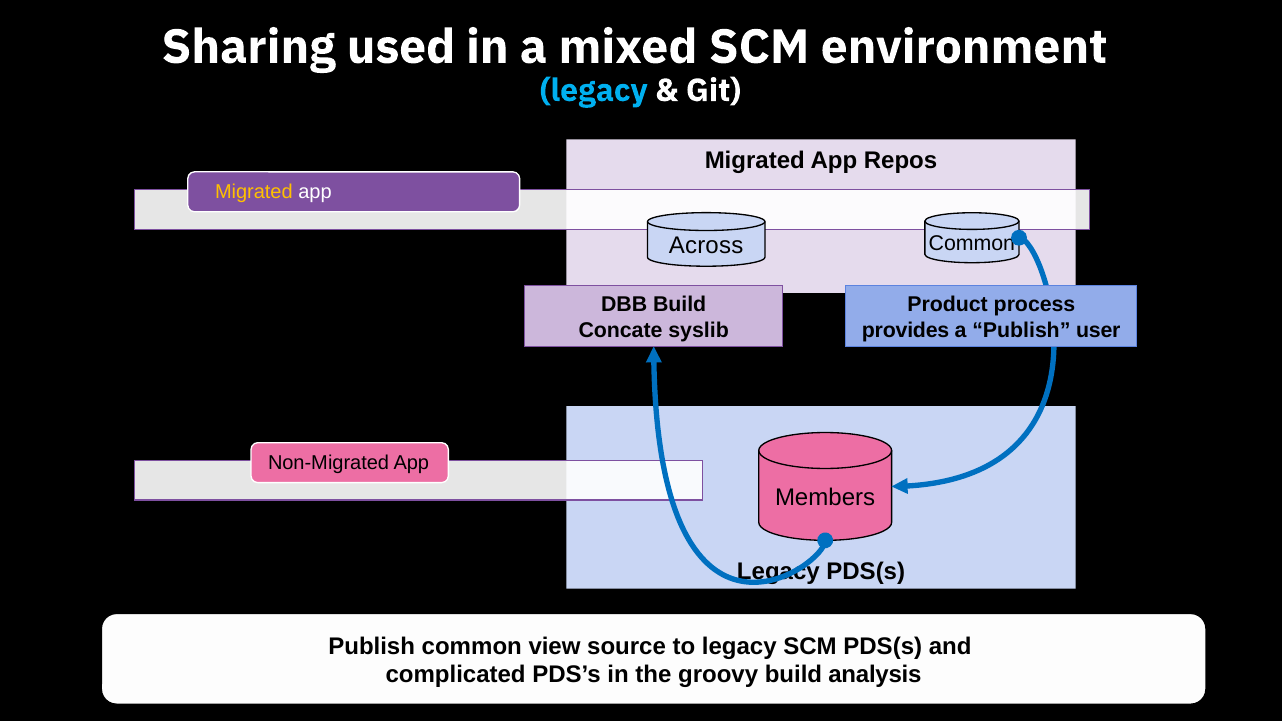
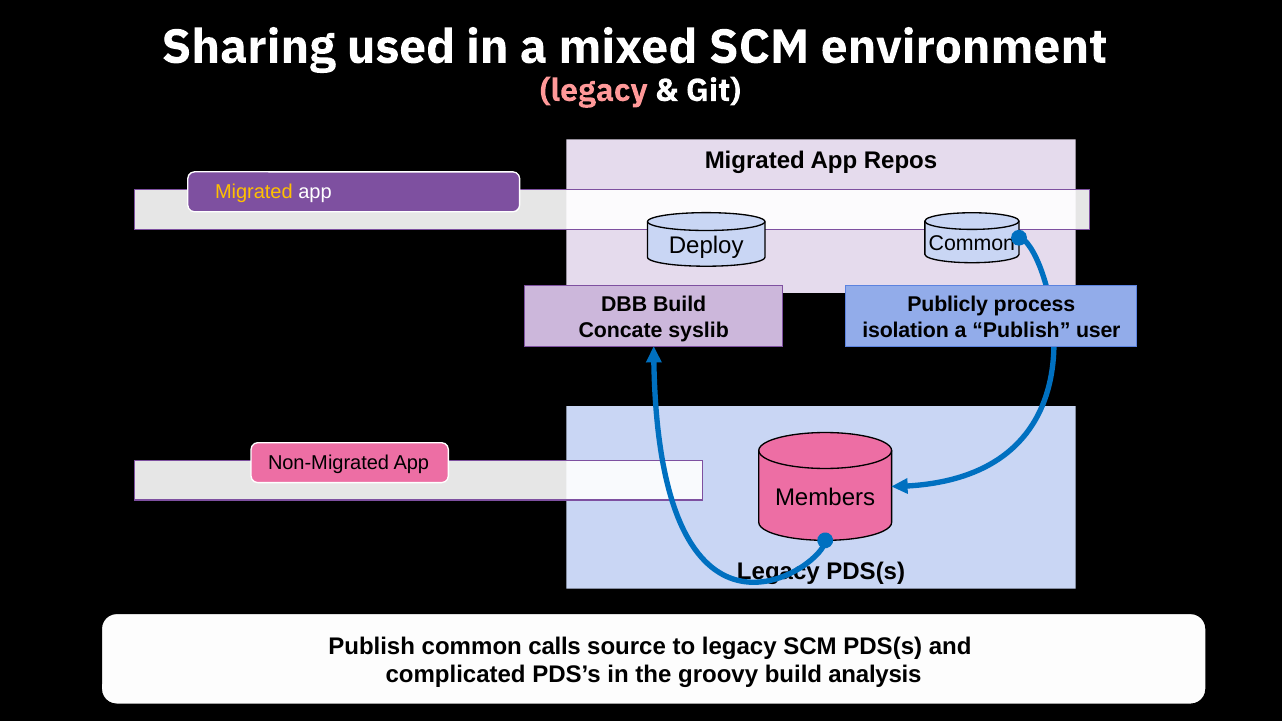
legacy at (594, 90) colour: light blue -> pink
Across: Across -> Deploy
Product: Product -> Publicly
provides: provides -> isolation
view: view -> calls
